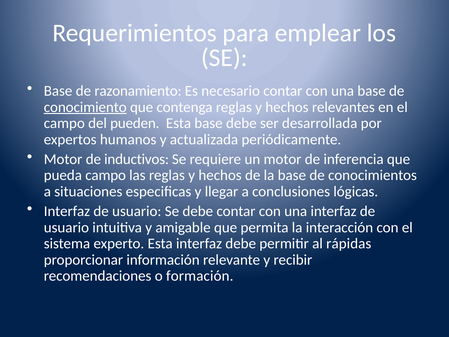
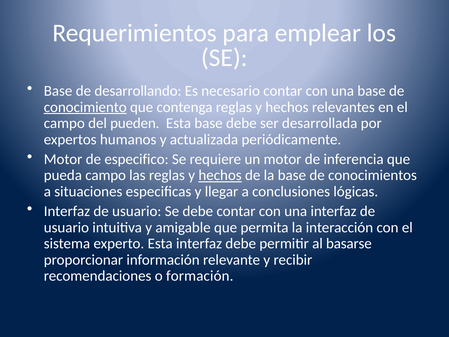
razonamiento: razonamiento -> desarrollando
inductivos: inductivos -> especifico
hechos at (220, 175) underline: none -> present
rápidas: rápidas -> basarse
